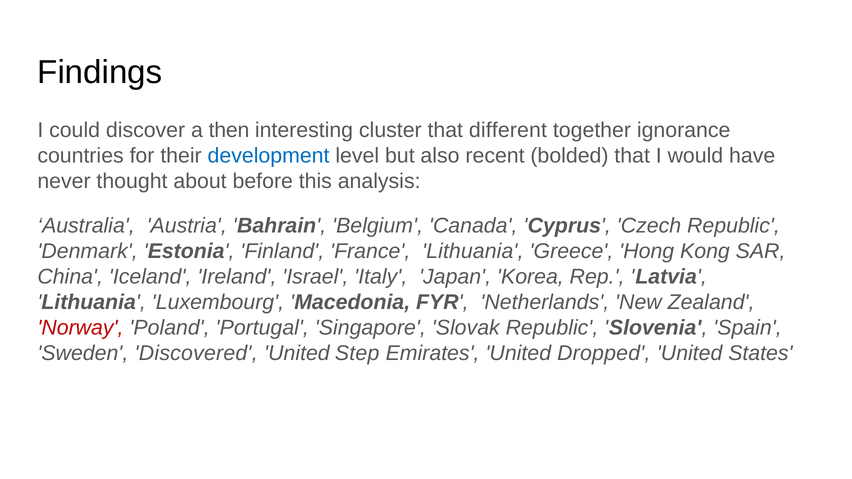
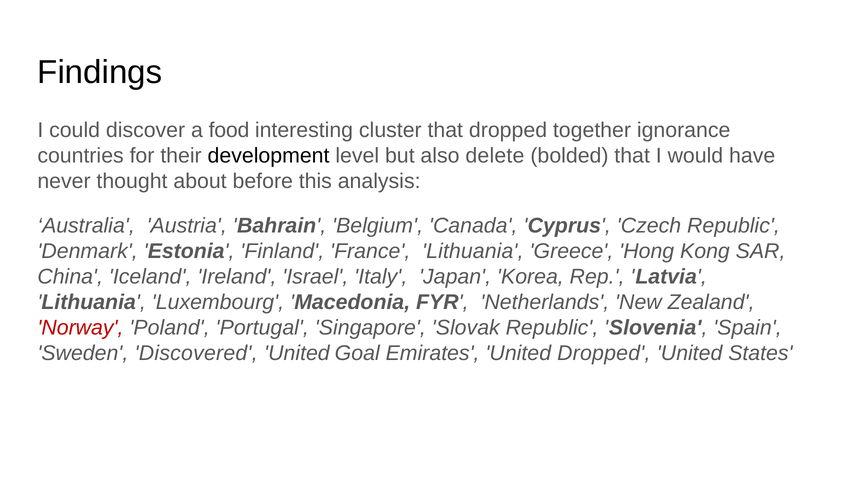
then: then -> food
that different: different -> dropped
development colour: blue -> black
recent: recent -> delete
Step: Step -> Goal
